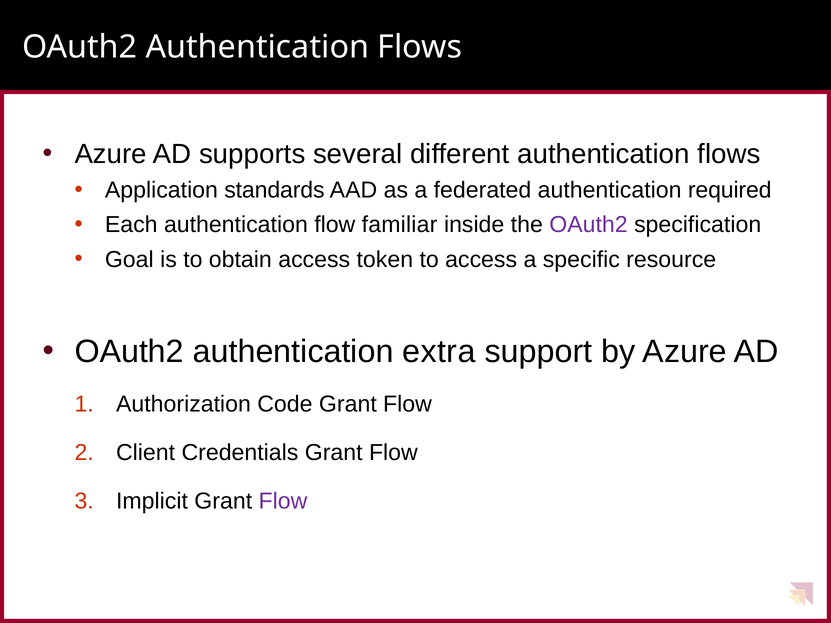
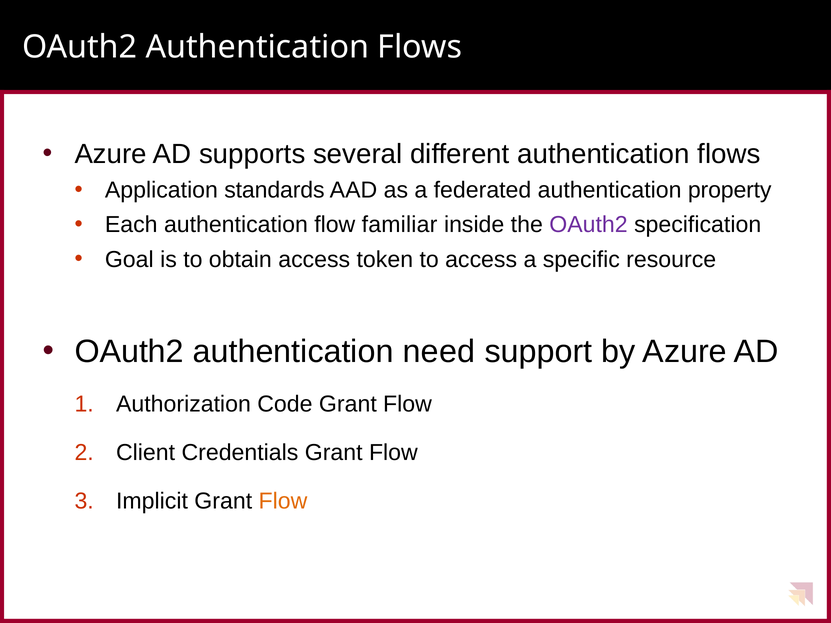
required: required -> property
extra: extra -> need
Flow at (283, 501) colour: purple -> orange
